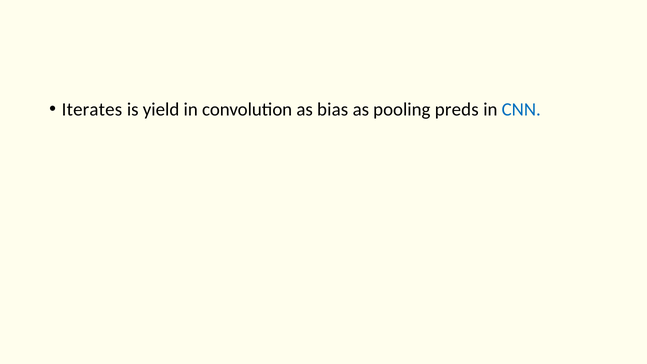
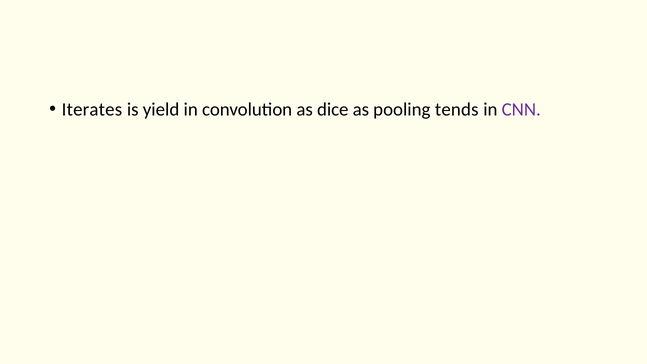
bias: bias -> dice
preds: preds -> tends
CNN colour: blue -> purple
